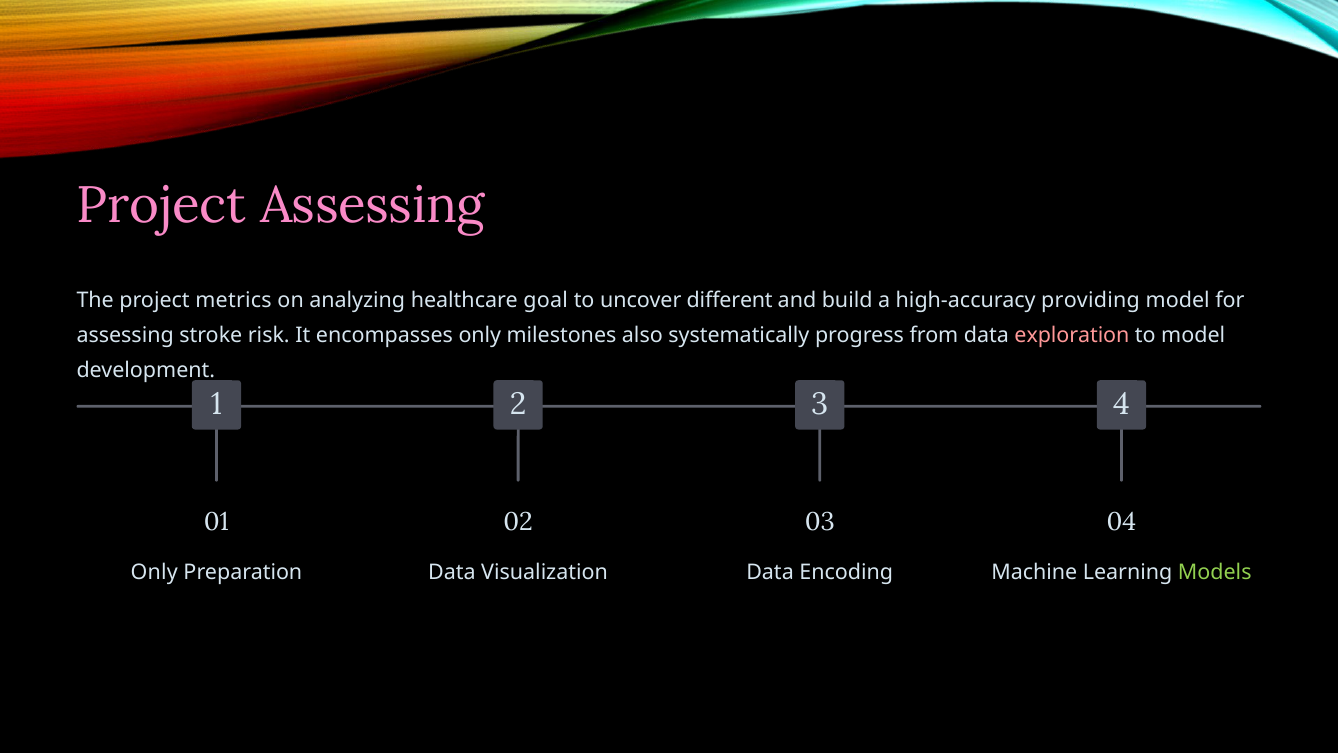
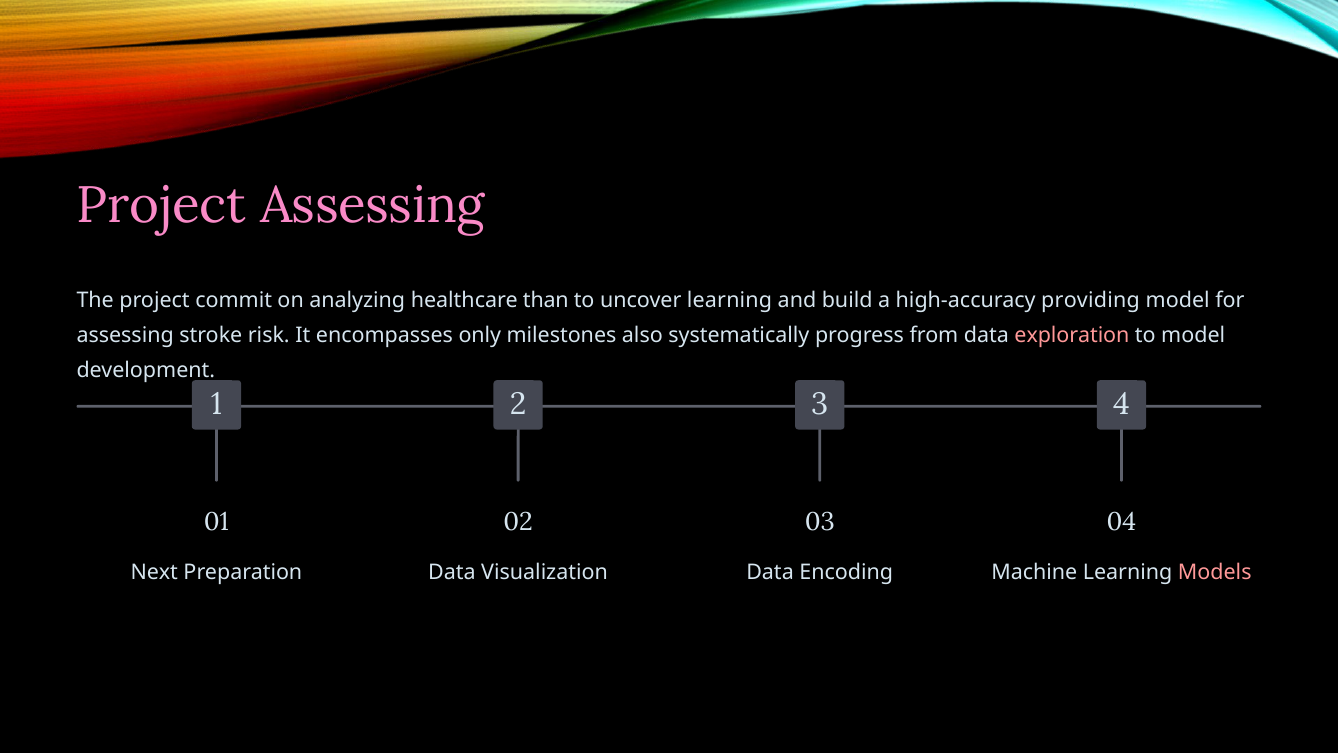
metrics: metrics -> commit
goal: goal -> than
uncover different: different -> learning
Only at (154, 572): Only -> Next
Models colour: light green -> pink
